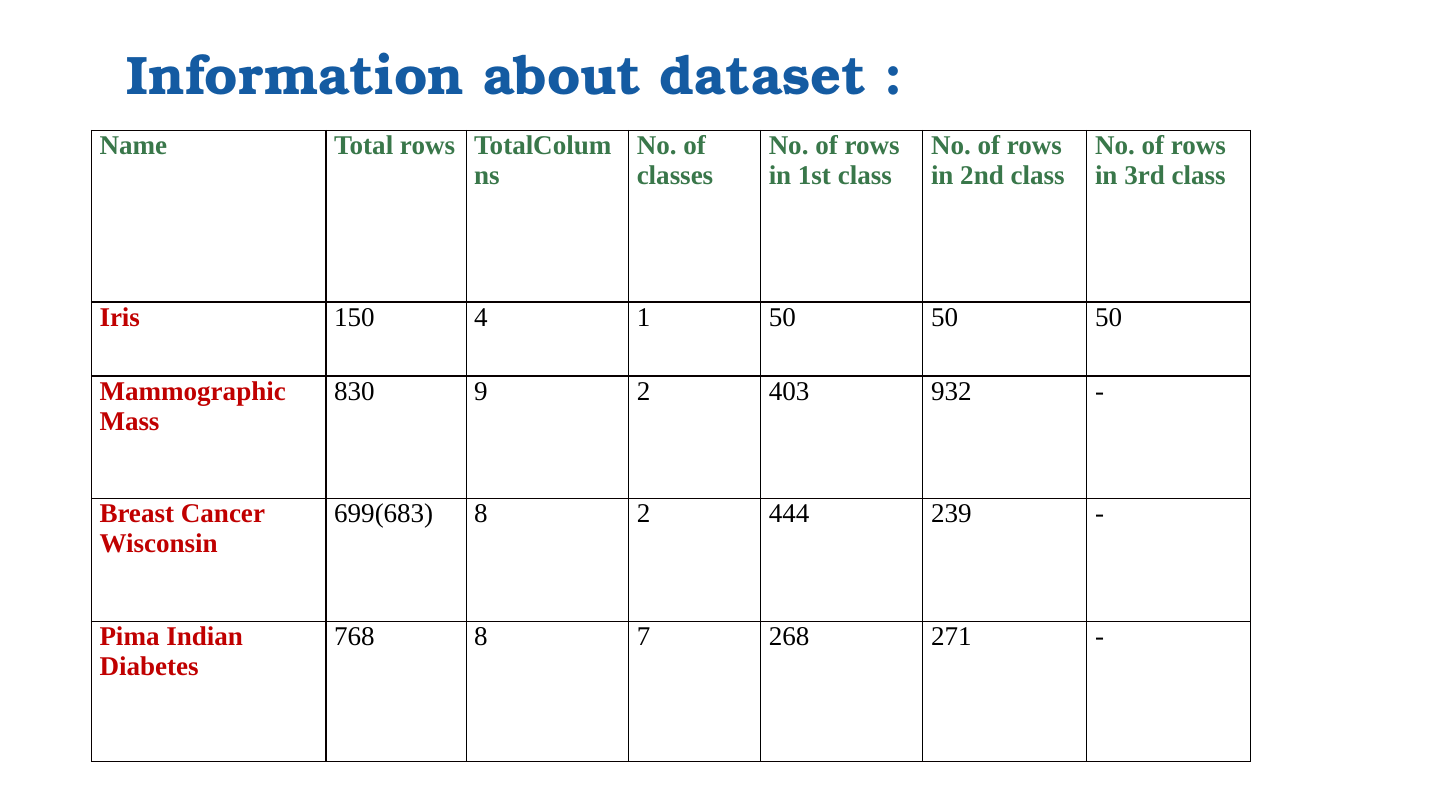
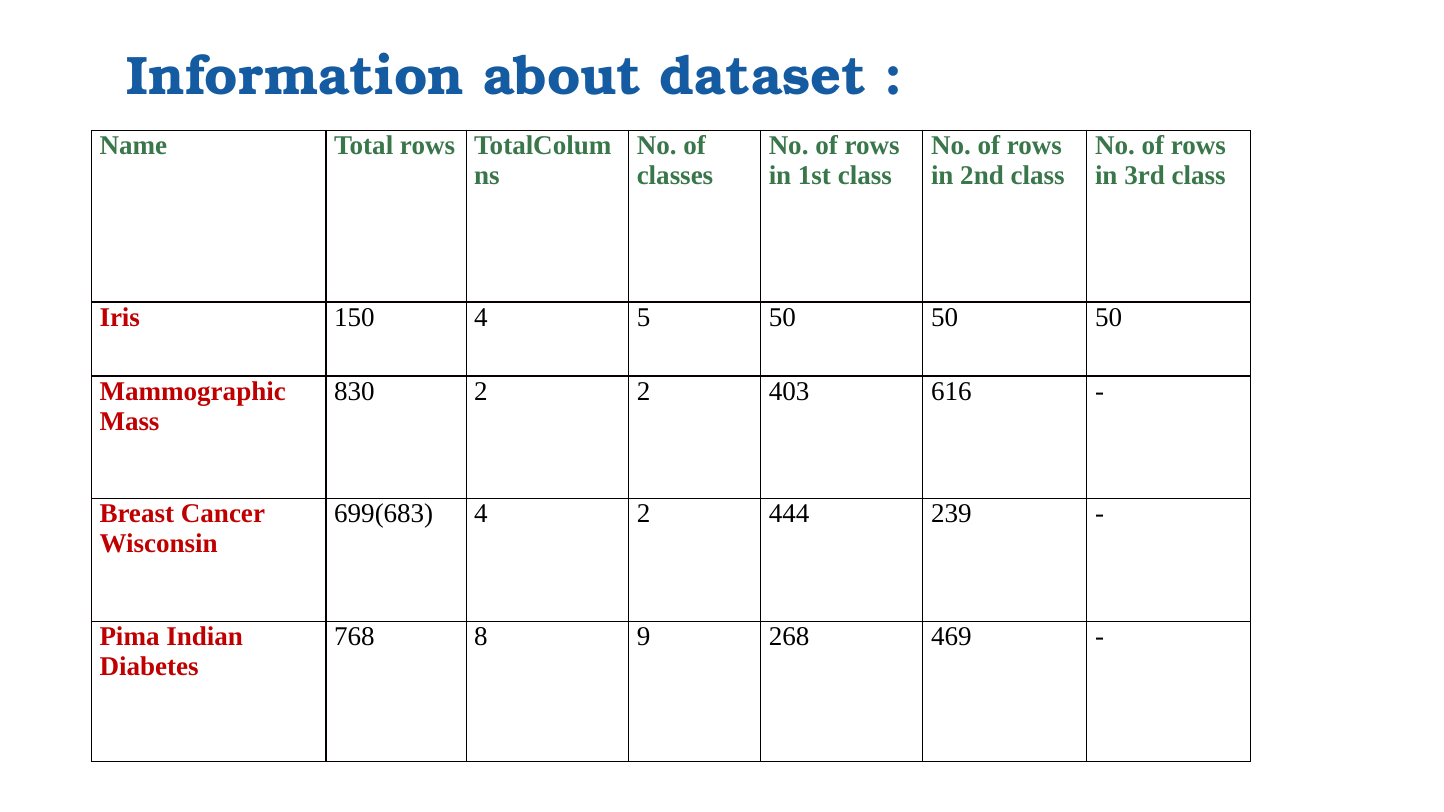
1: 1 -> 5
830 9: 9 -> 2
932: 932 -> 616
699(683 8: 8 -> 4
7: 7 -> 9
271: 271 -> 469
